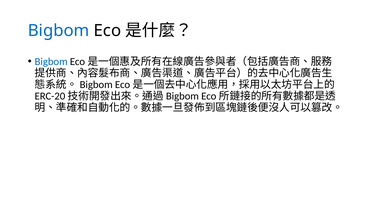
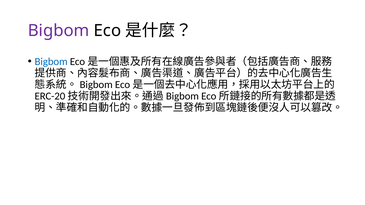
Bigbom at (59, 31) colour: blue -> purple
